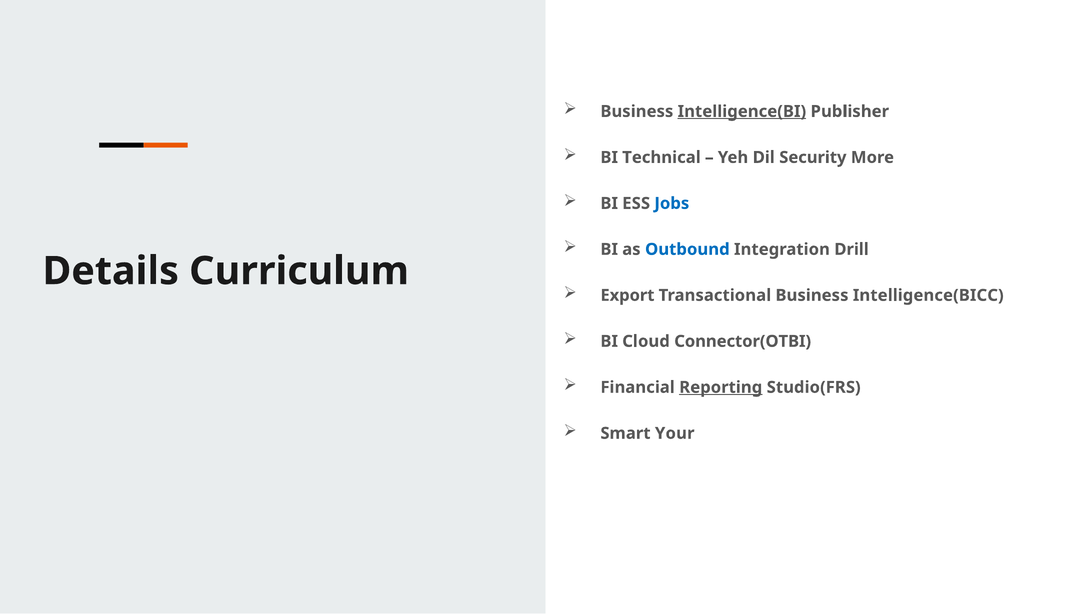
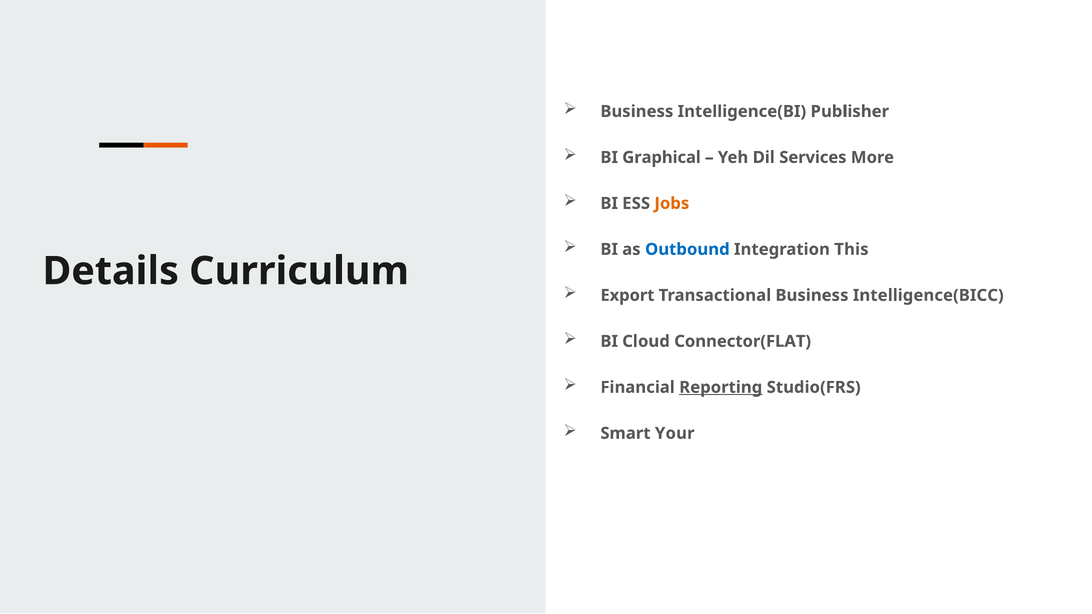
Intelligence(BI underline: present -> none
Technical: Technical -> Graphical
Security: Security -> Services
Jobs colour: blue -> orange
Drill: Drill -> This
Connector(OTBI: Connector(OTBI -> Connector(FLAT
